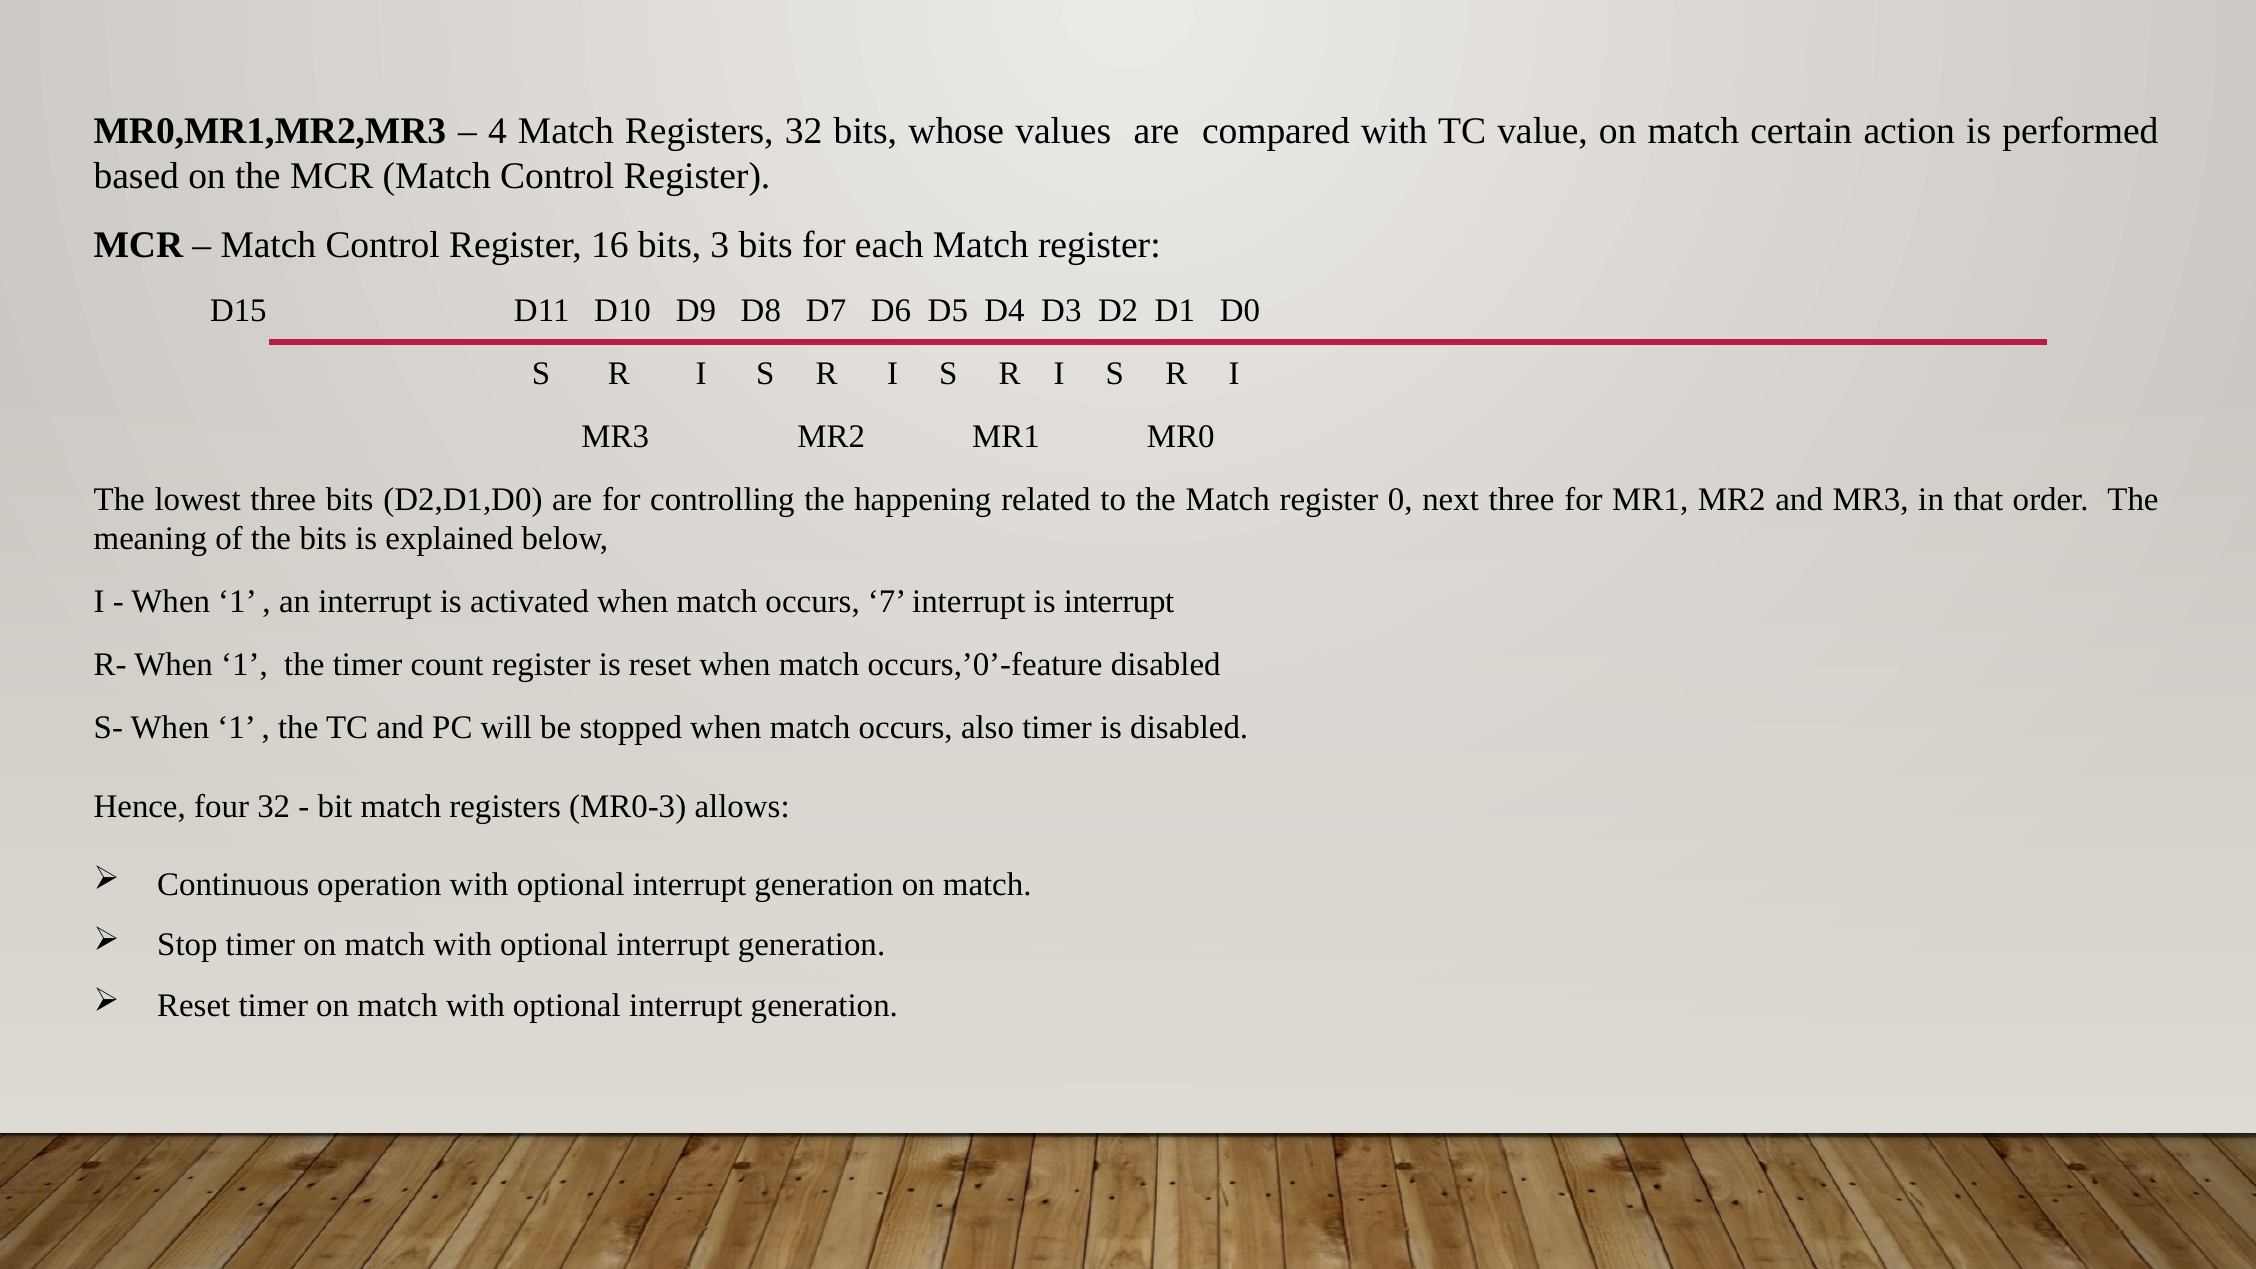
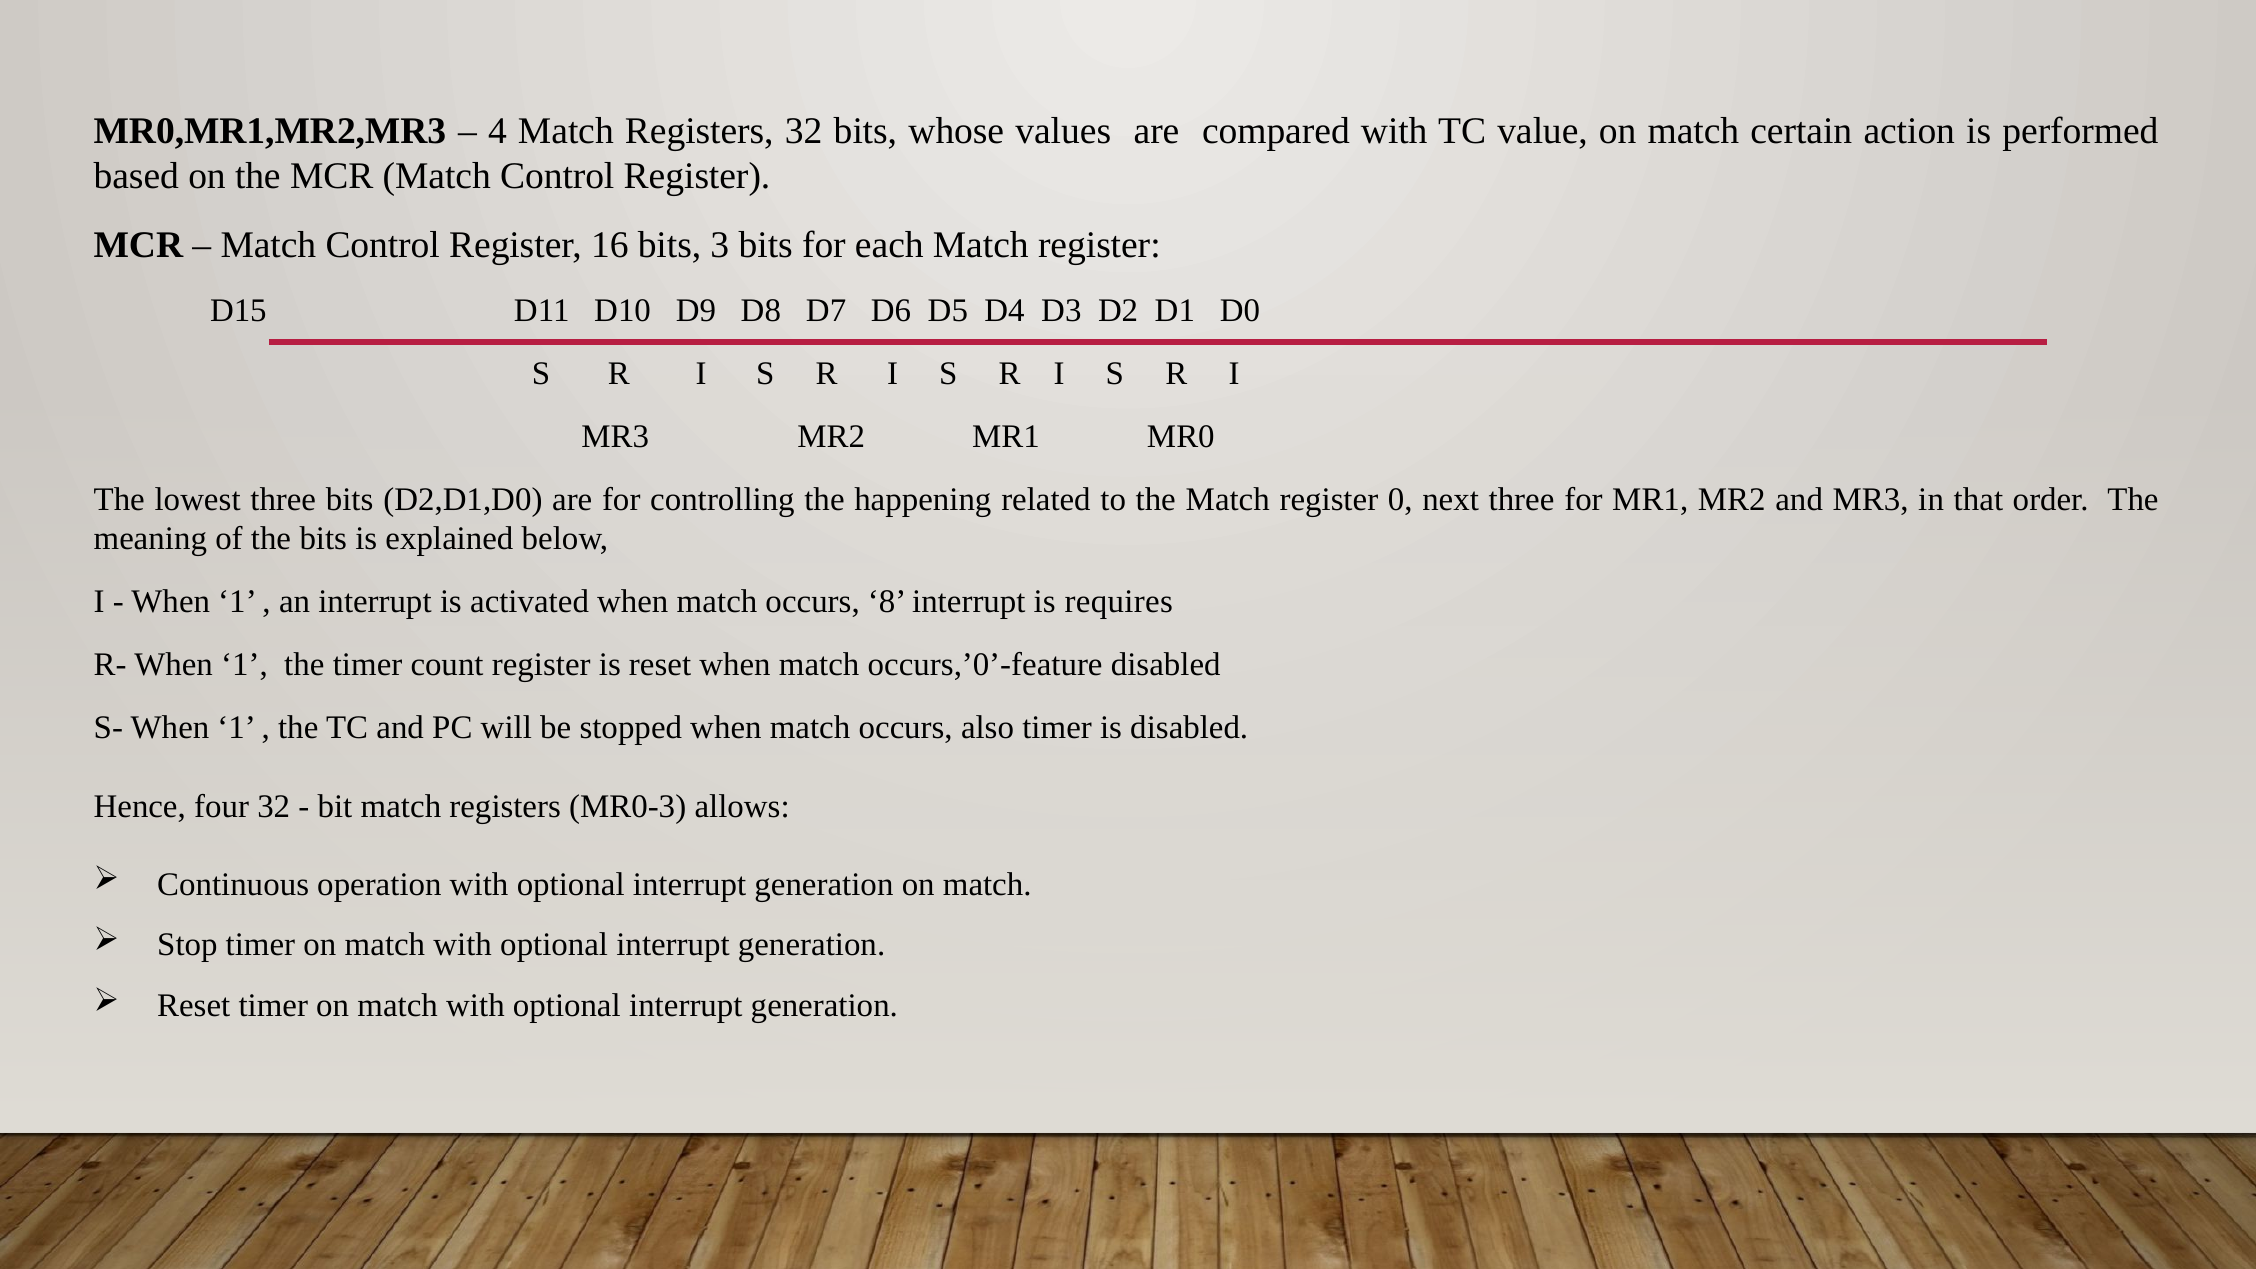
7: 7 -> 8
is interrupt: interrupt -> requires
